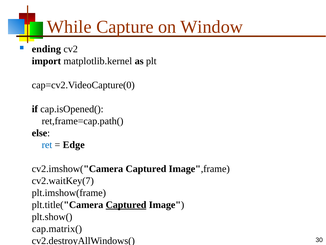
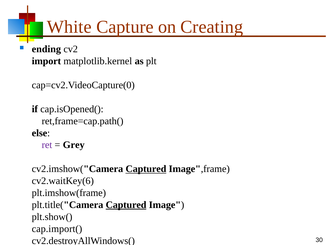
While: While -> White
Window: Window -> Creating
ret colour: blue -> purple
Edge: Edge -> Grey
Captured at (146, 169) underline: none -> present
cv2.waitKey(7: cv2.waitKey(7 -> cv2.waitKey(6
cap.matrix(: cap.matrix( -> cap.import(
